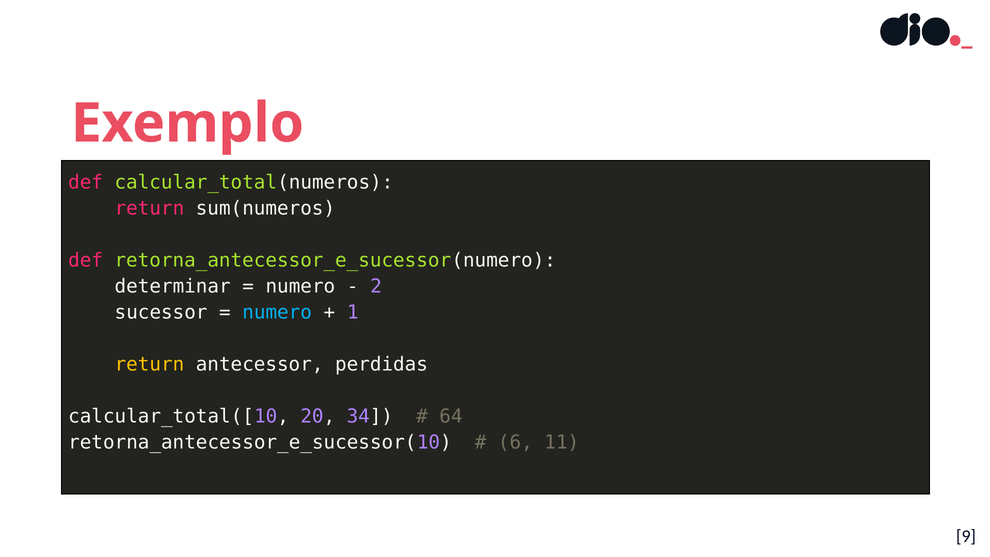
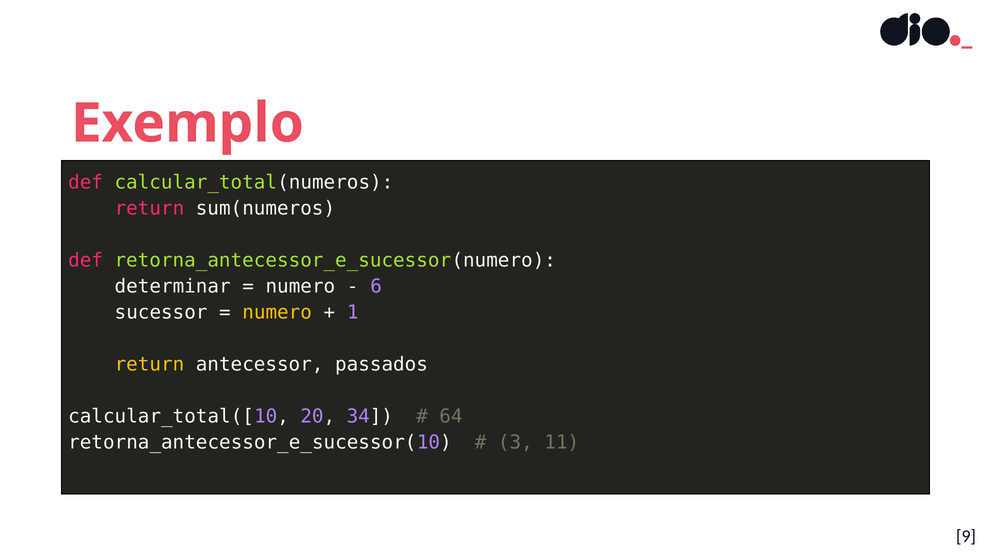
2: 2 -> 6
numero at (277, 312) colour: light blue -> yellow
perdidas: perdidas -> passados
6: 6 -> 3
